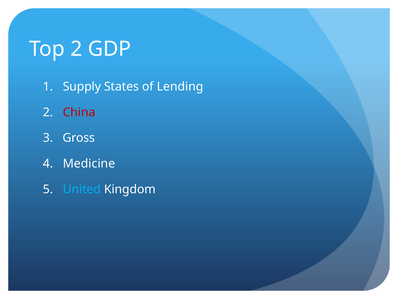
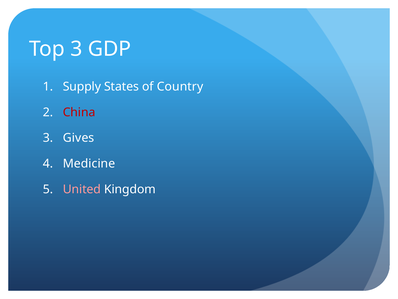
Top 2: 2 -> 3
Lending: Lending -> Country
Gross: Gross -> Gives
United colour: light blue -> pink
